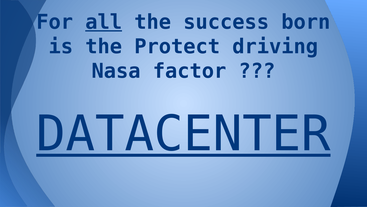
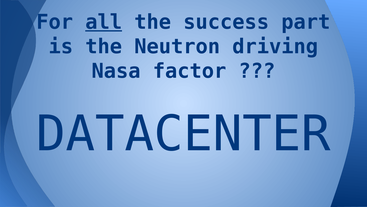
born: born -> part
Protect: Protect -> Neutron
DATACENTER underline: present -> none
